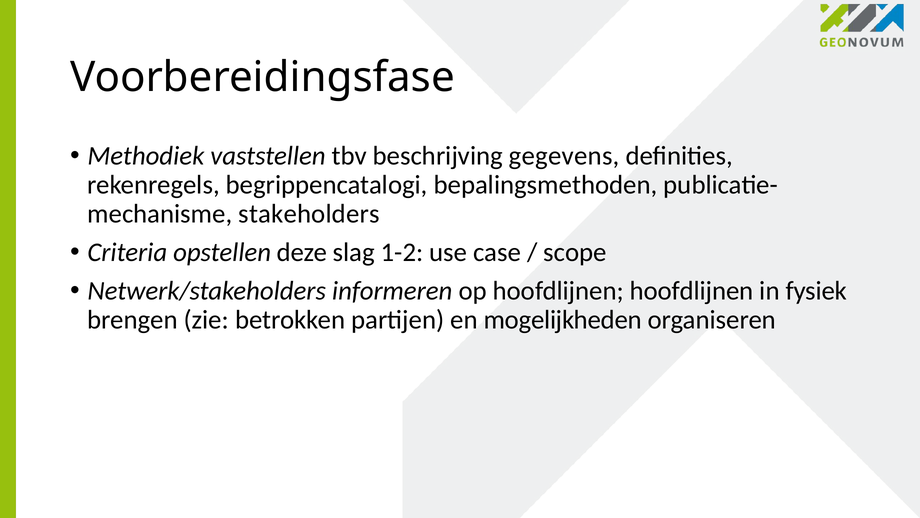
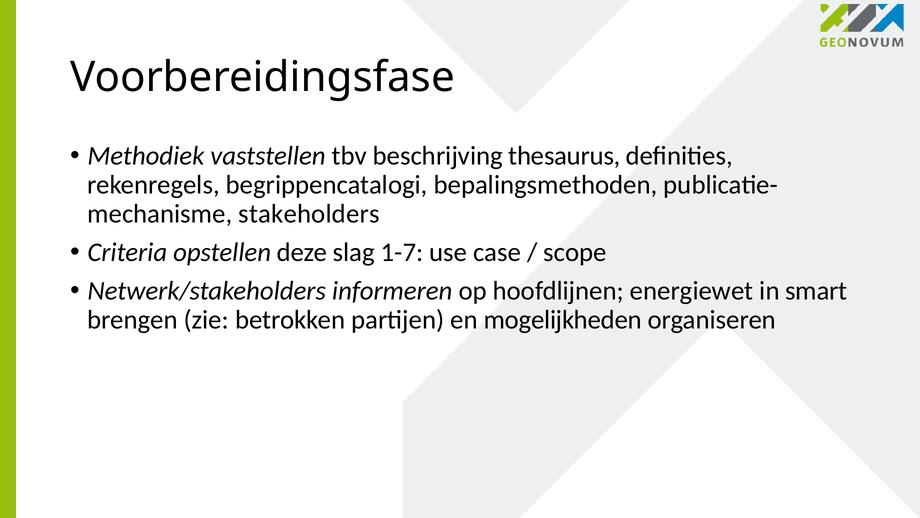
gegevens: gegevens -> thesaurus
1-2: 1-2 -> 1-7
hoofdlijnen hoofdlijnen: hoofdlijnen -> energiewet
fysiek: fysiek -> smart
